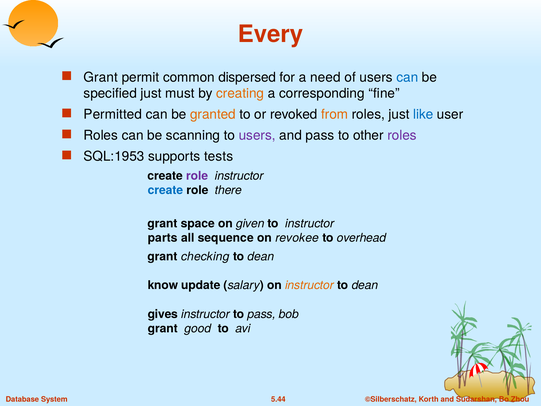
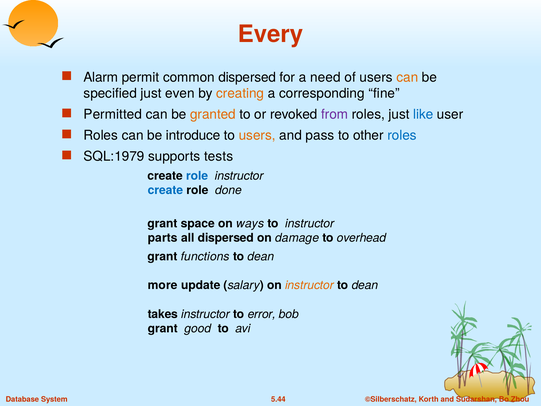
Grant at (101, 77): Grant -> Alarm
can at (407, 77) colour: blue -> orange
must: must -> even
from colour: orange -> purple
scanning: scanning -> introduce
users at (257, 135) colour: purple -> orange
roles at (402, 135) colour: purple -> blue
SQL:1953: SQL:1953 -> SQL:1979
role at (197, 176) colour: purple -> blue
there: there -> done
given: given -> ways
all sequence: sequence -> dispersed
revokee: revokee -> damage
checking: checking -> functions
know: know -> more
gives: gives -> takes
to pass: pass -> error
